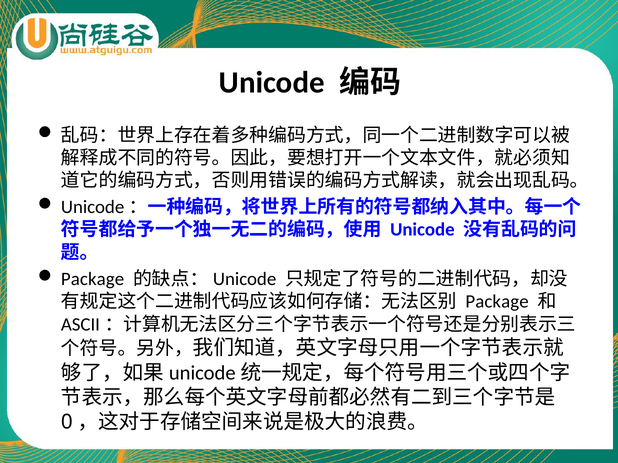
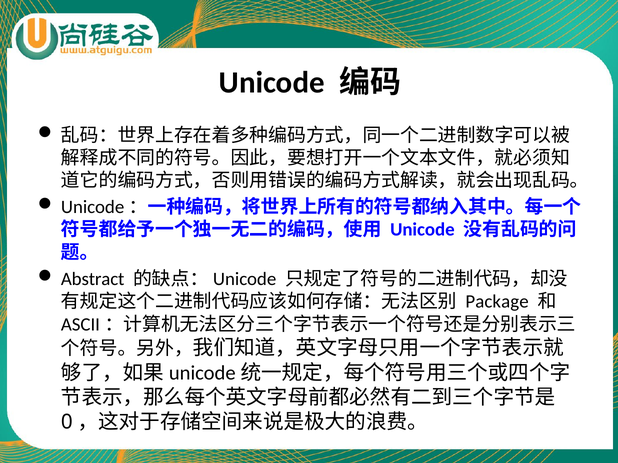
Package at (93, 279): Package -> Abstract
